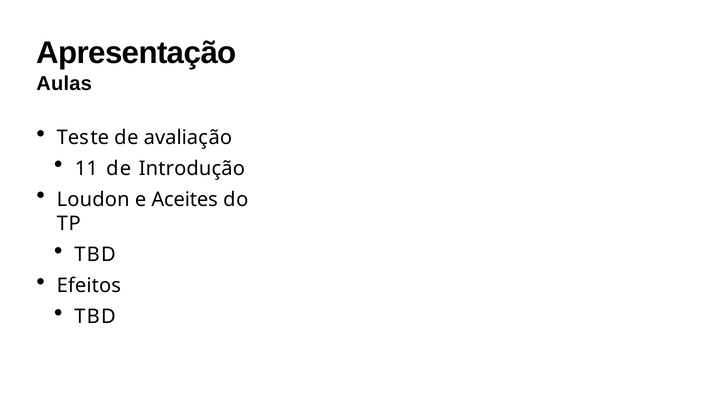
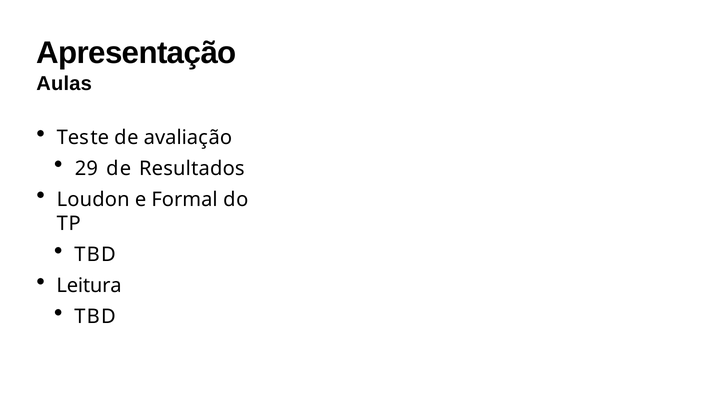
11: 11 -> 29
Introdução: Introdução -> Resultados
Aceites: Aceites -> Formal
Efeitos: Efeitos -> Leitura
